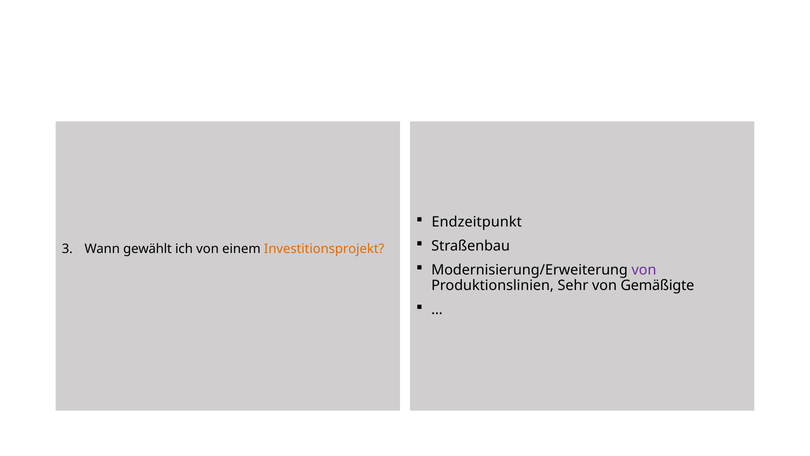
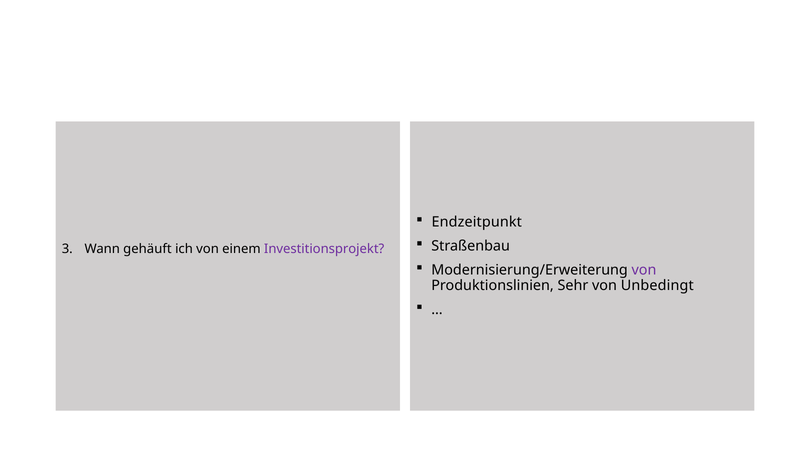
gewählt: gewählt -> gehäuft
Investitionsprojekt colour: orange -> purple
Gemäßigte: Gemäßigte -> Unbedingt
